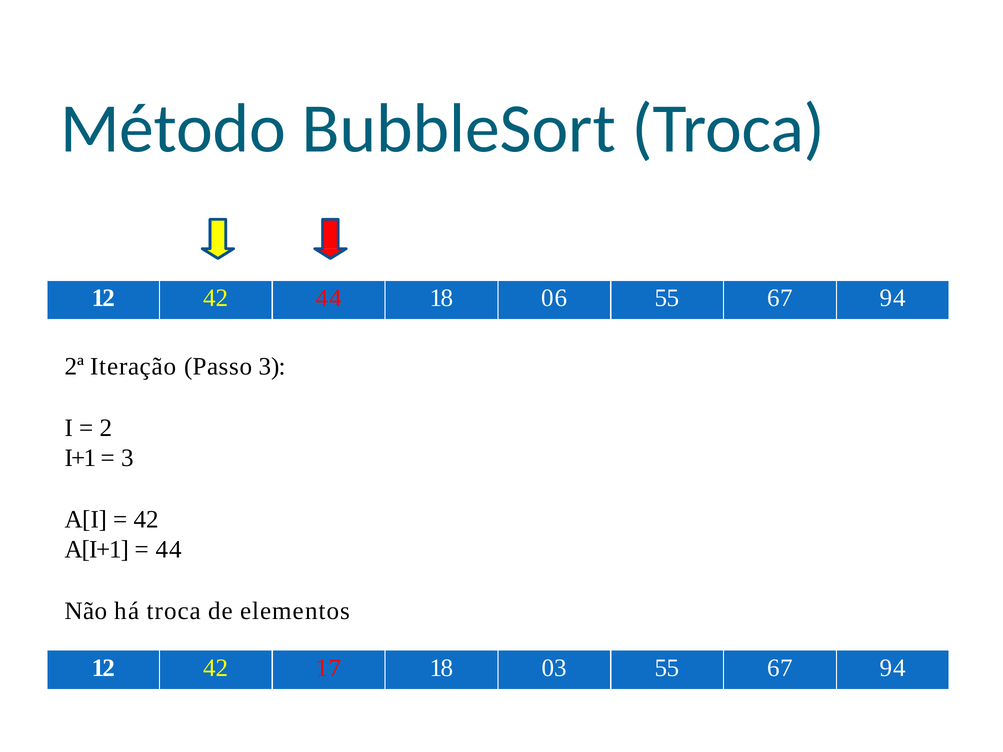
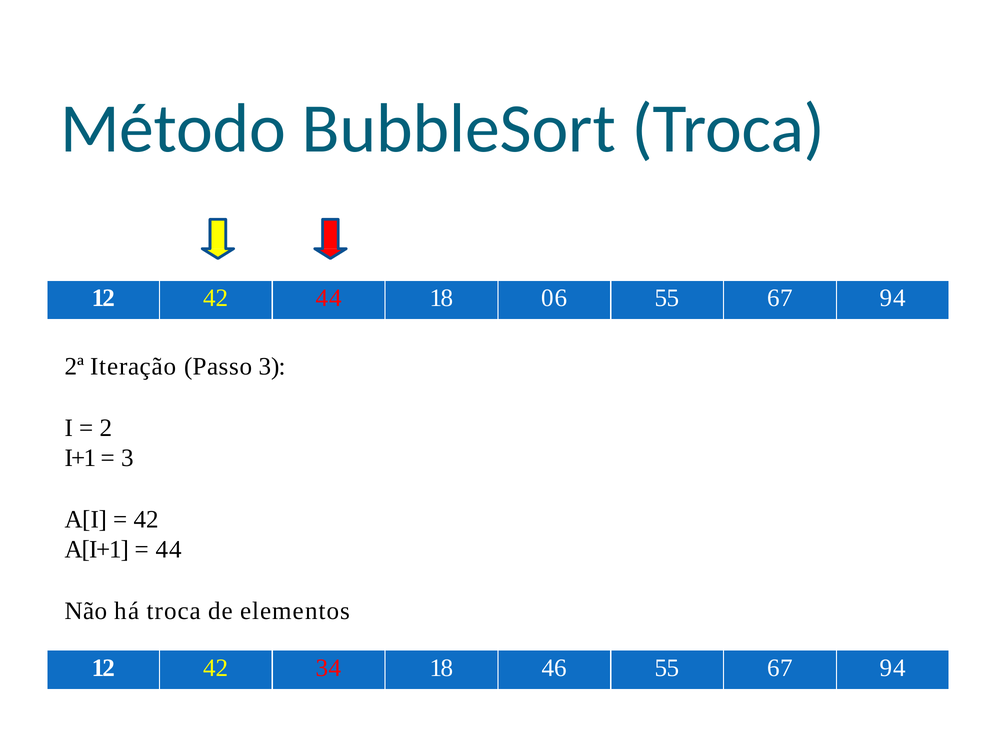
17: 17 -> 34
03: 03 -> 46
